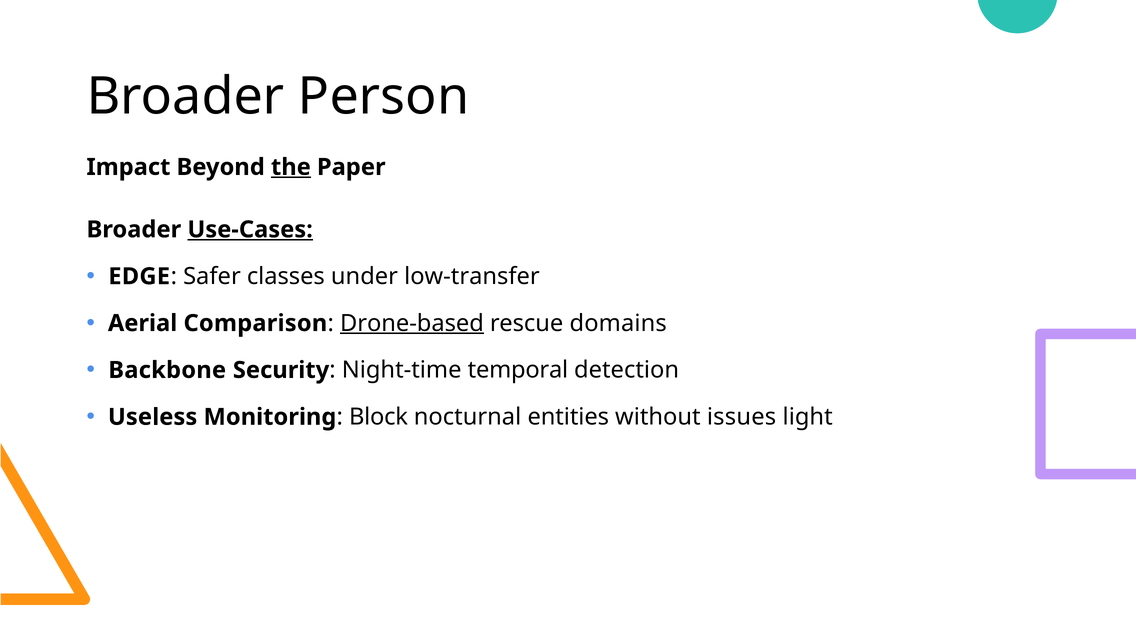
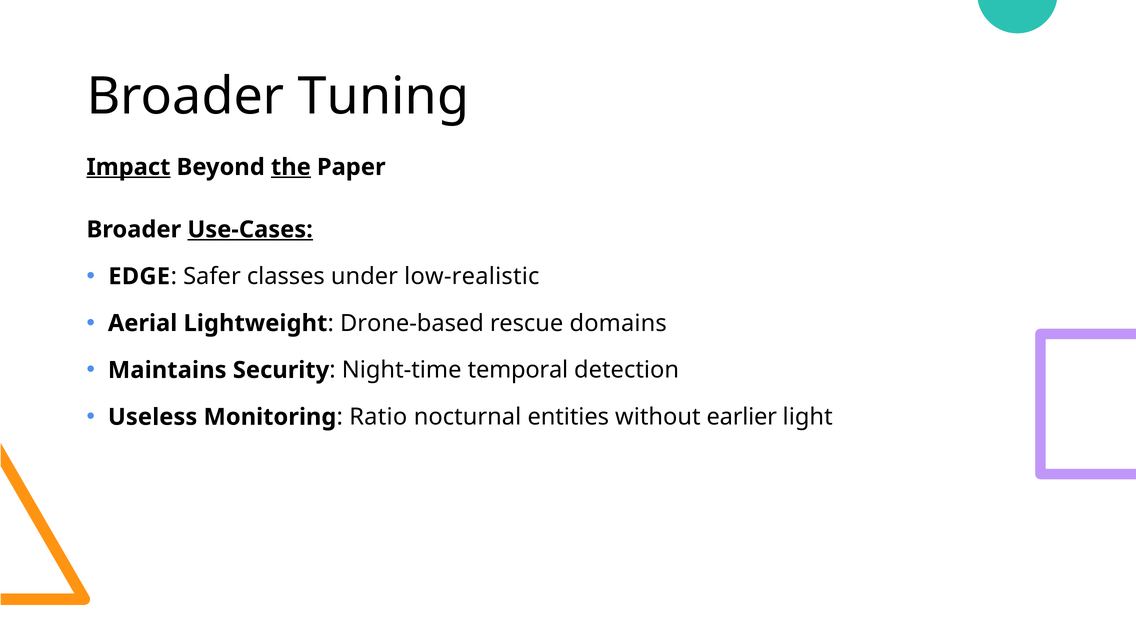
Person: Person -> Tuning
Impact underline: none -> present
low-transfer: low-transfer -> low-realistic
Comparison: Comparison -> Lightweight
Drone-based underline: present -> none
Backbone: Backbone -> Maintains
Block: Block -> Ratio
issues: issues -> earlier
